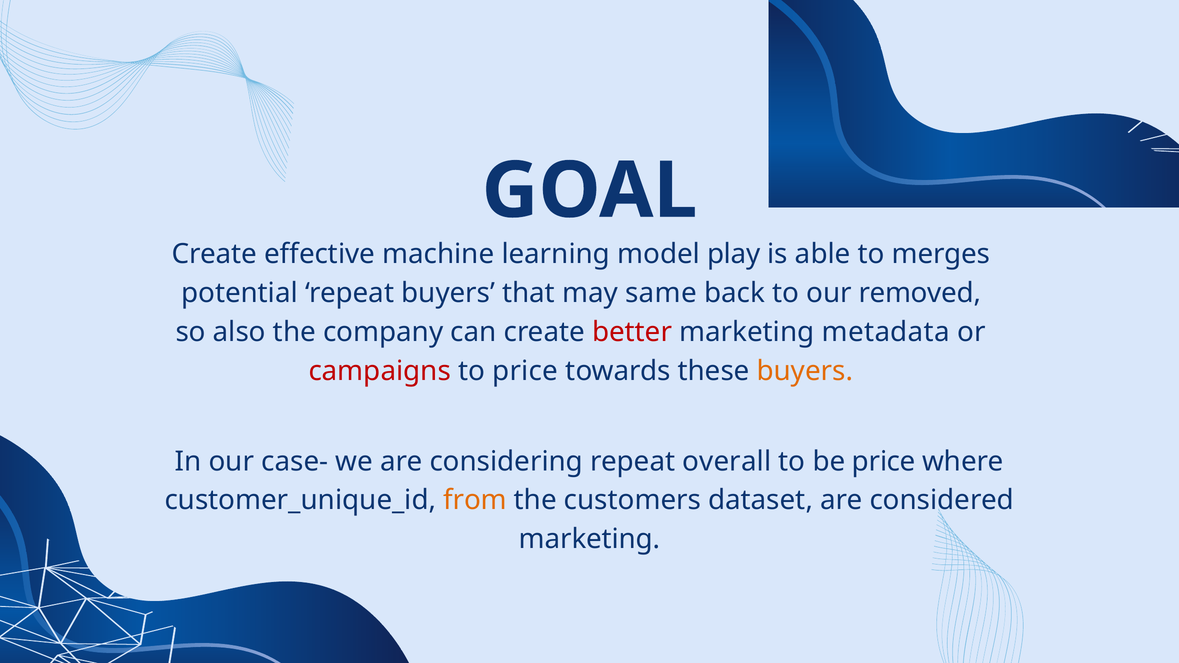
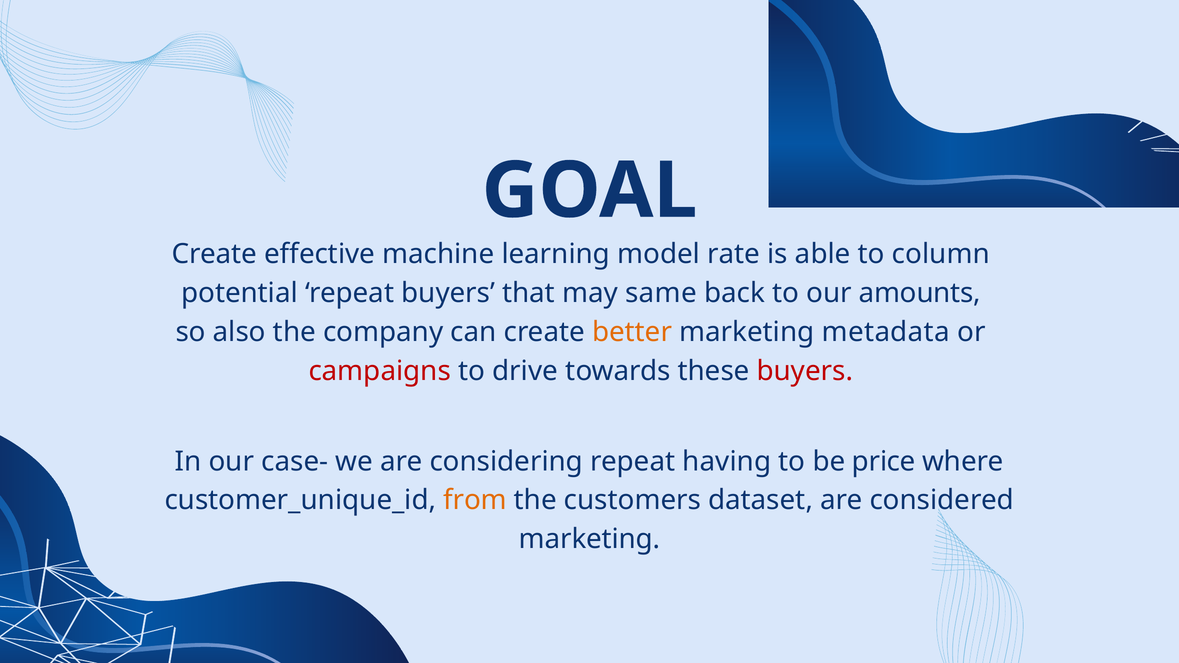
play: play -> rate
merges: merges -> column
removed: removed -> amounts
better colour: red -> orange
to price: price -> drive
buyers at (805, 371) colour: orange -> red
overall: overall -> having
